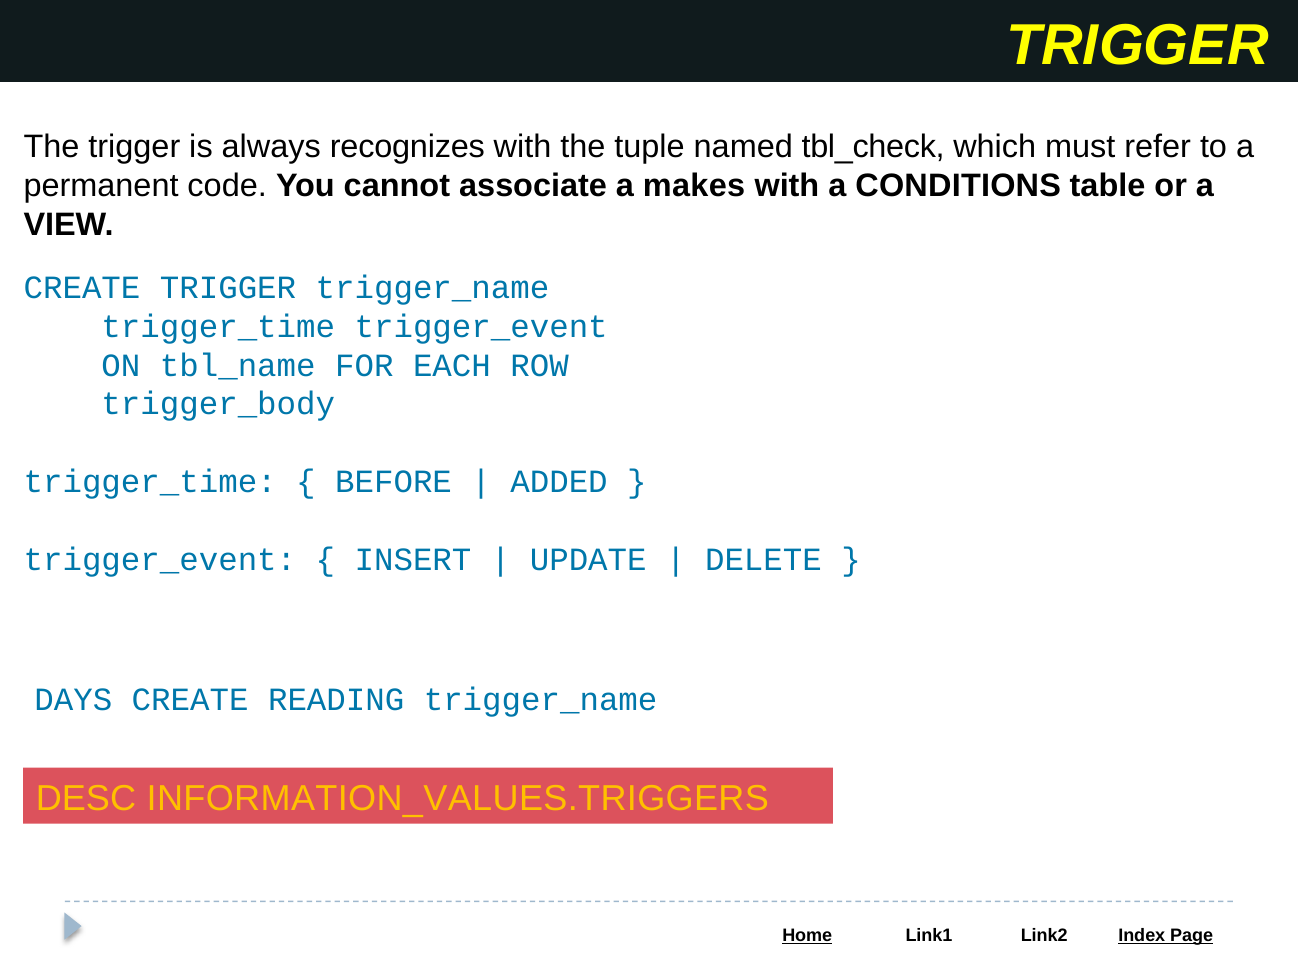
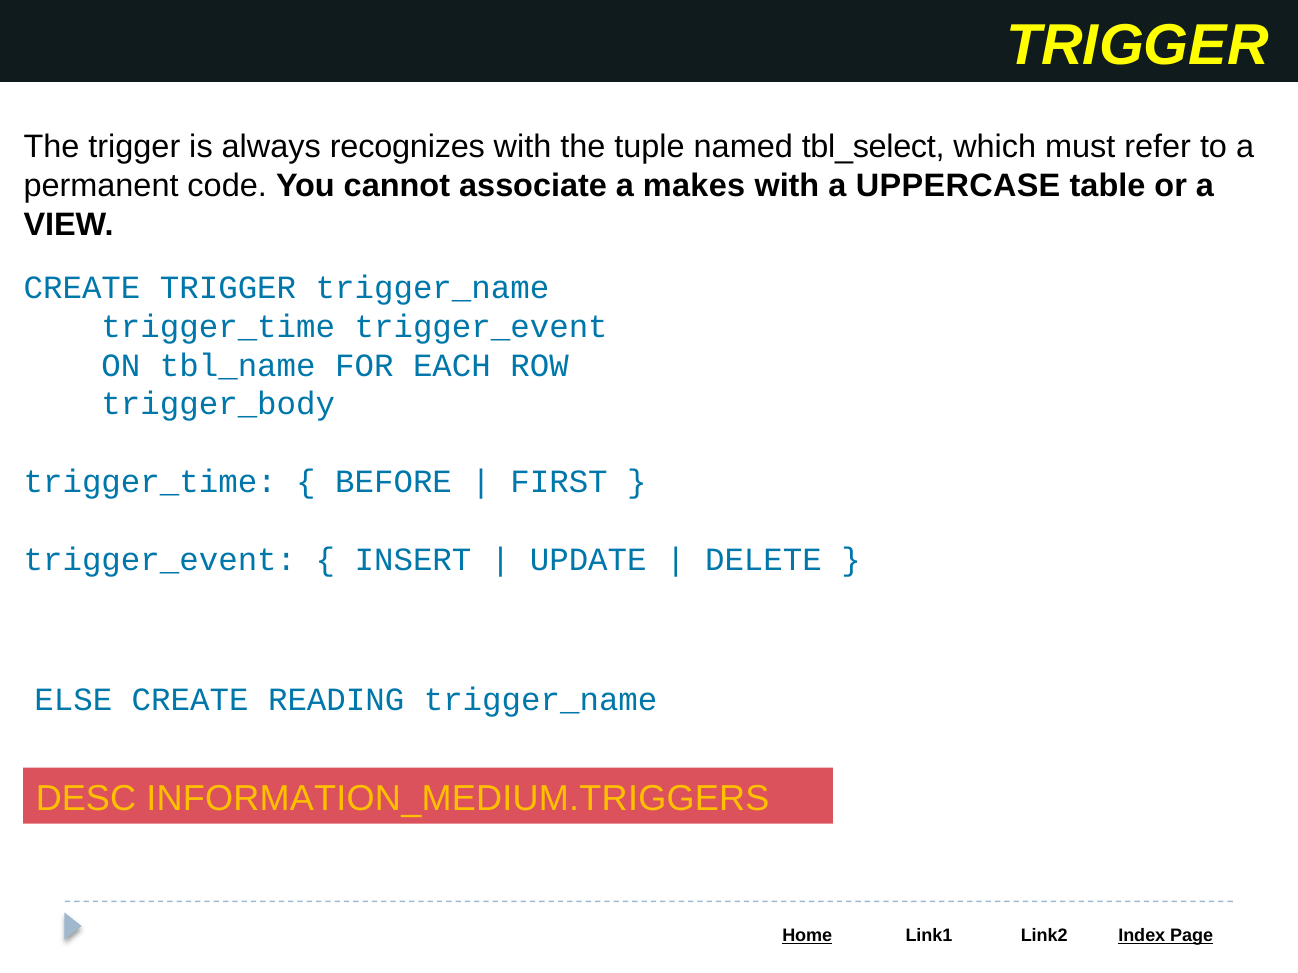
tbl_check: tbl_check -> tbl_select
CONDITIONS: CONDITIONS -> UPPERCASE
ADDED: ADDED -> FIRST
DAYS: DAYS -> ELSE
INFORMATION_VALUES.TRIGGERS: INFORMATION_VALUES.TRIGGERS -> INFORMATION_MEDIUM.TRIGGERS
